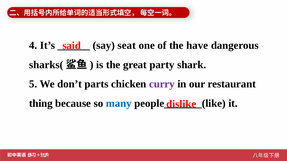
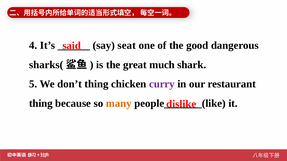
have: have -> good
party: party -> much
don’t parts: parts -> thing
many colour: blue -> orange
